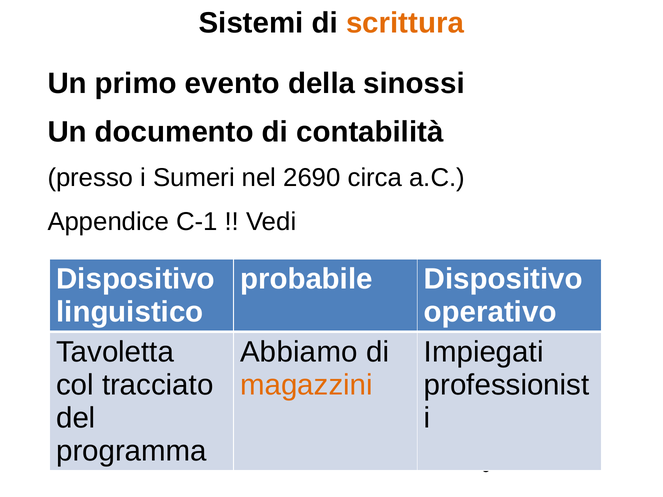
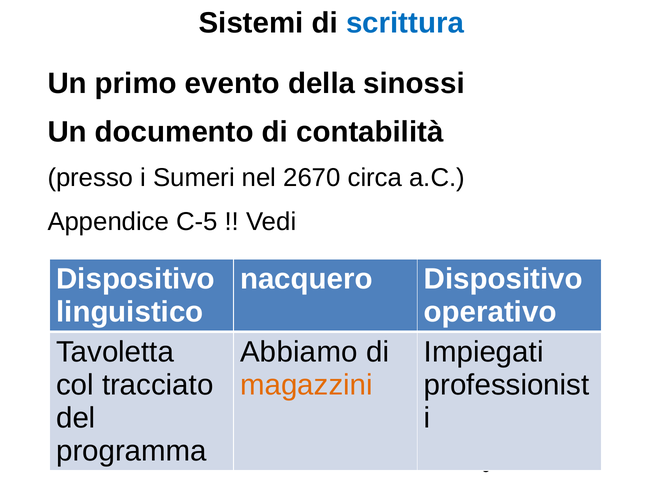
scrittura colour: orange -> blue
2690: 2690 -> 2670
C-1: C-1 -> C-5
probabile: probabile -> nacquero
